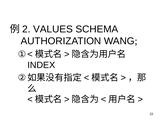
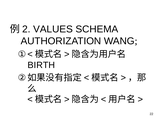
INDEX: INDEX -> BIRTH
